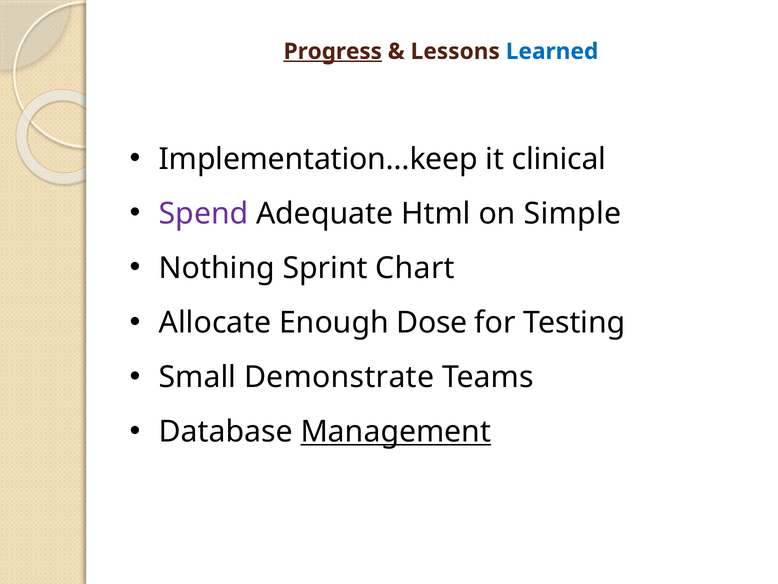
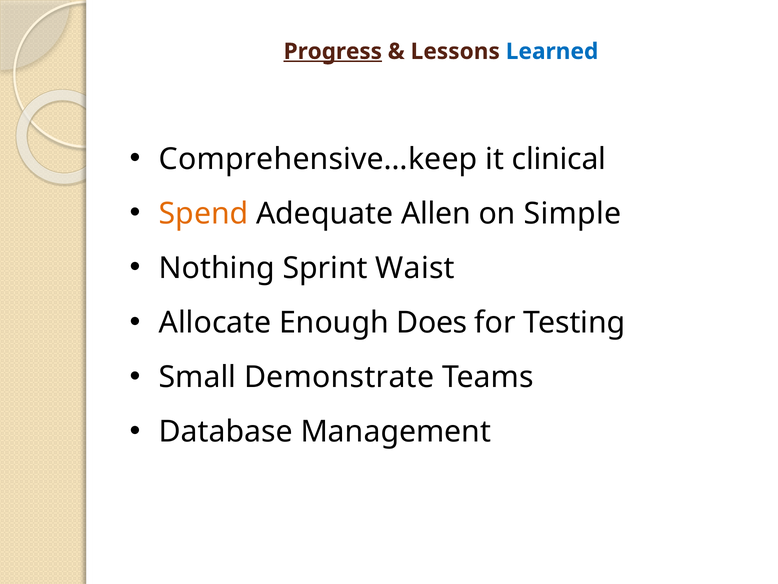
Implementation…keep: Implementation…keep -> Comprehensive…keep
Spend colour: purple -> orange
Html: Html -> Allen
Chart: Chart -> Waist
Dose: Dose -> Does
Management underline: present -> none
